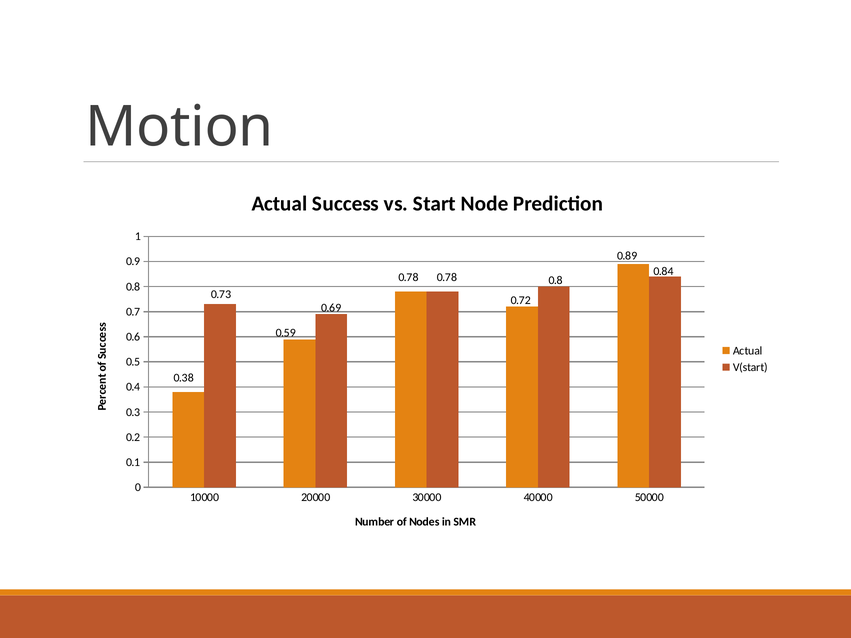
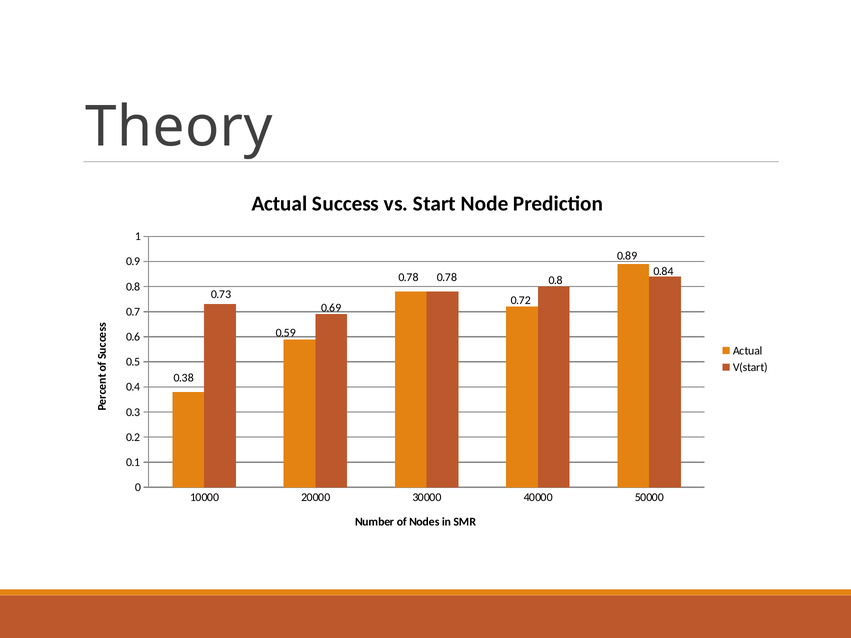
Motion: Motion -> Theory
